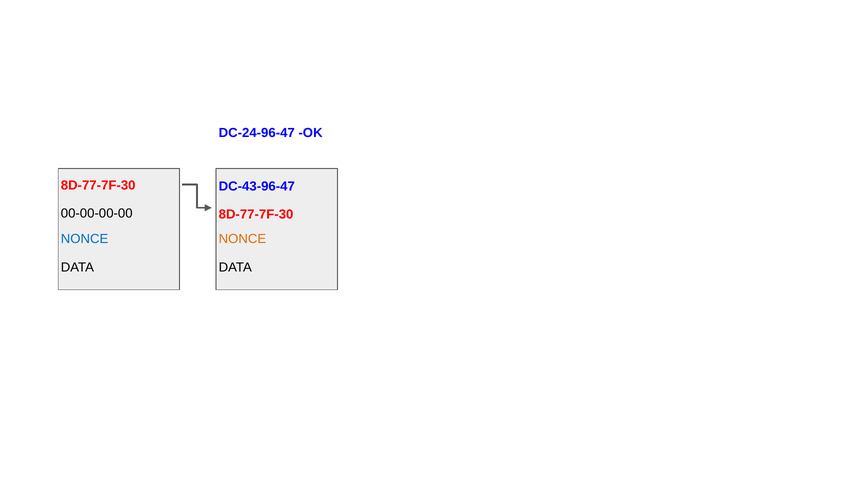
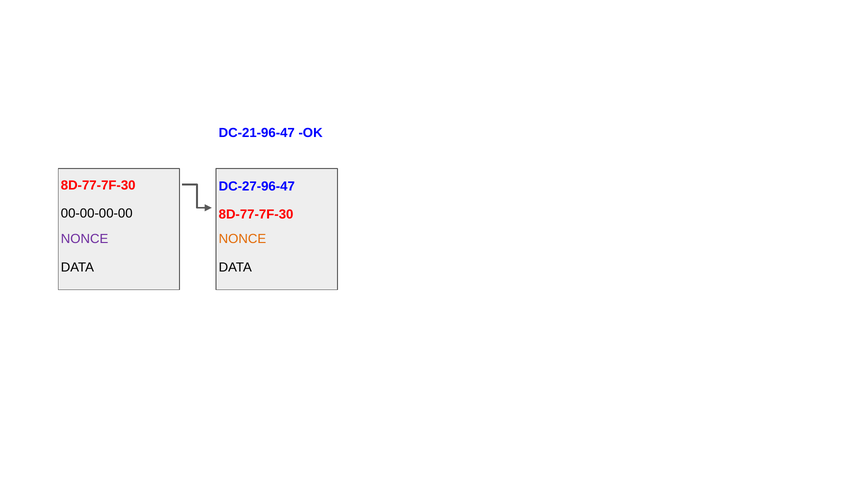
DC-24-96-47: DC-24-96-47 -> DC-21-96-47
DC-43-96-47: DC-43-96-47 -> DC-27-96-47
NONCE at (85, 239) colour: blue -> purple
